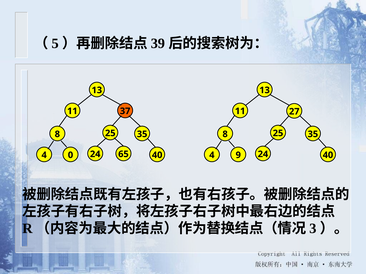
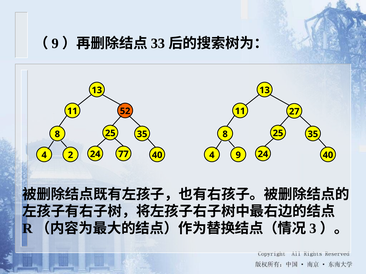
5 at (55, 44): 5 -> 9
39: 39 -> 33
37: 37 -> 52
65: 65 -> 77
0: 0 -> 2
